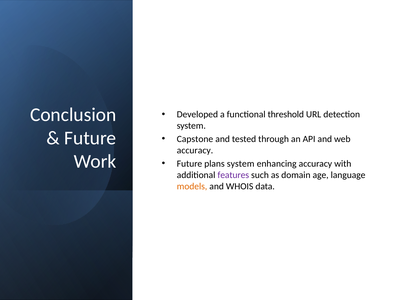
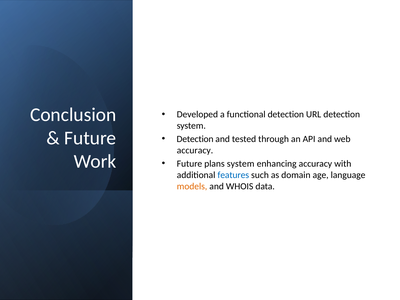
functional threshold: threshold -> detection
Capstone at (195, 139): Capstone -> Detection
features colour: purple -> blue
